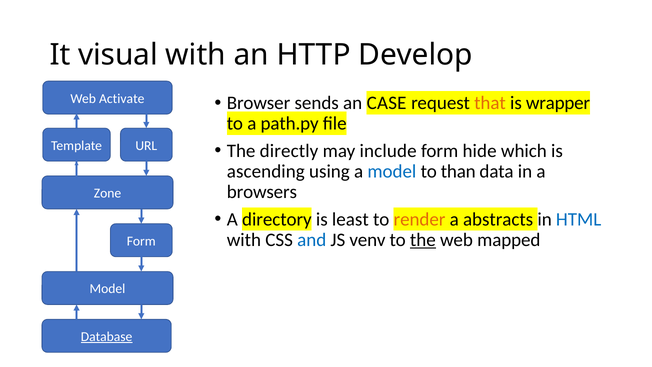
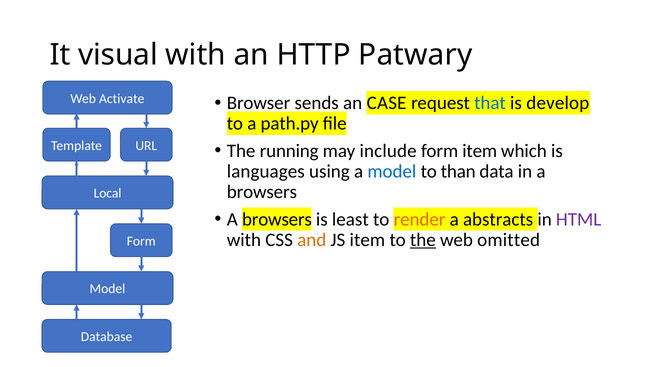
Develop: Develop -> Patwary
that colour: orange -> blue
wrapper: wrapper -> develop
directly: directly -> running
form hide: hide -> item
ascending: ascending -> languages
Zone: Zone -> Local
directory at (277, 219): directory -> browsers
HTML colour: blue -> purple
and colour: blue -> orange
JS venv: venv -> item
mapped: mapped -> omitted
Database underline: present -> none
